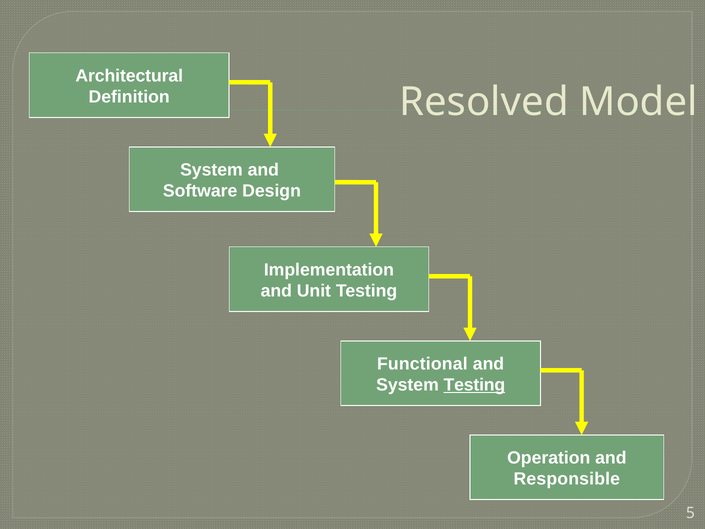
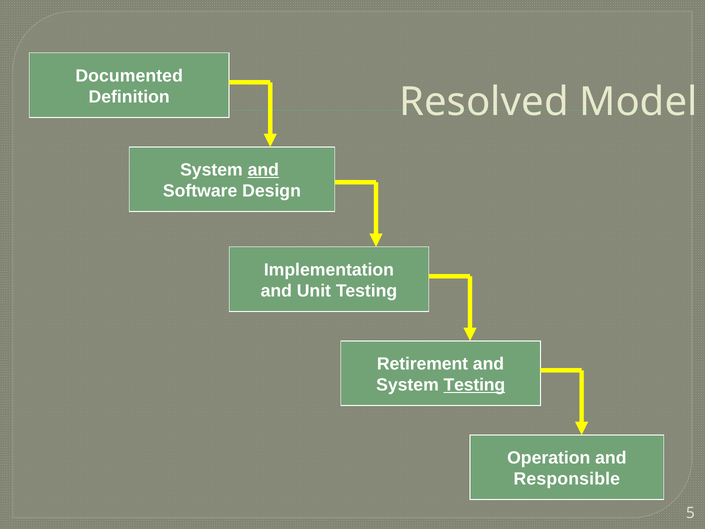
Architectural: Architectural -> Documented
and at (263, 170) underline: none -> present
Functional: Functional -> Retirement
